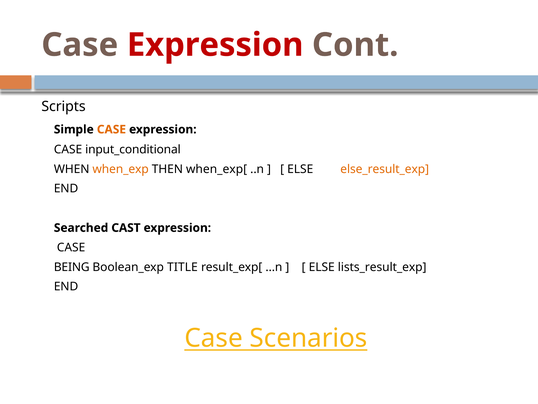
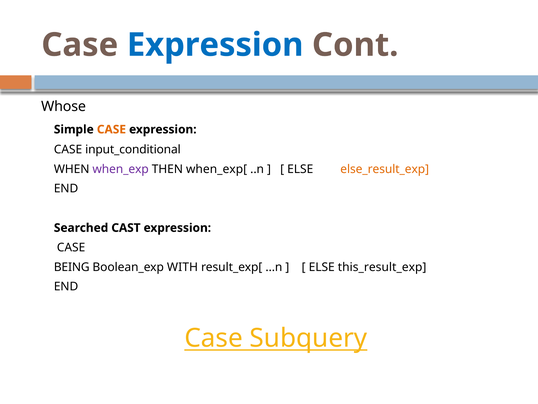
Expression at (215, 45) colour: red -> blue
Scripts: Scripts -> Whose
when_exp colour: orange -> purple
TITLE: TITLE -> WITH
lists_result_exp: lists_result_exp -> this_result_exp
Scenarios: Scenarios -> Subquery
